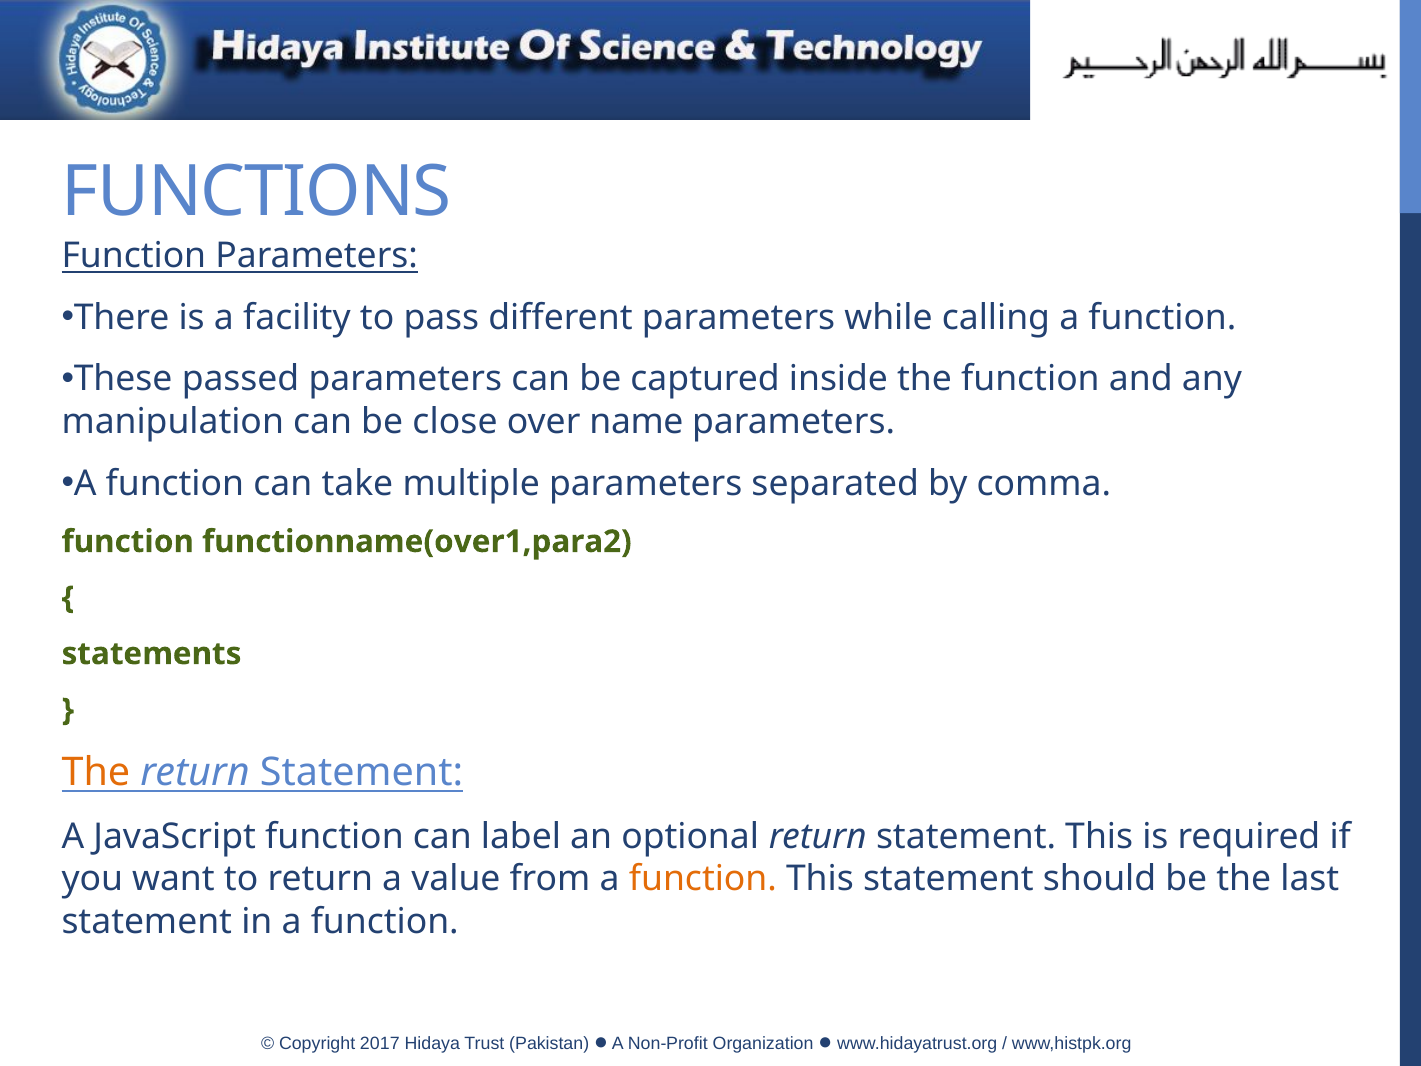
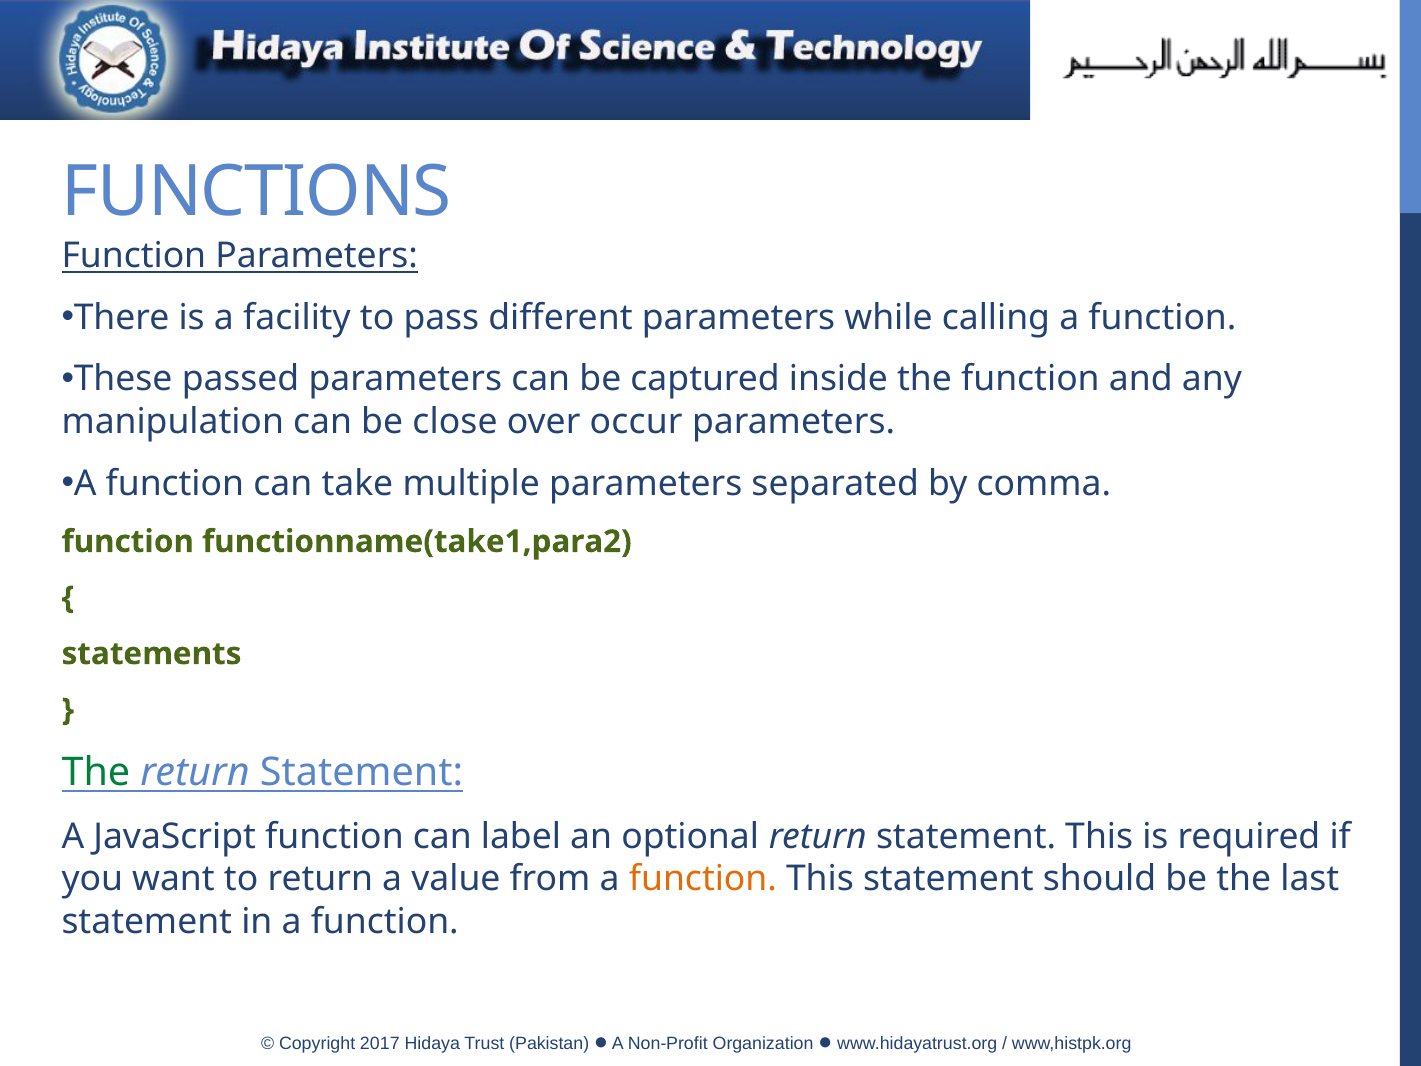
name: name -> occur
functionname(over1,para2: functionname(over1,para2 -> functionname(take1,para2
The at (96, 773) colour: orange -> green
